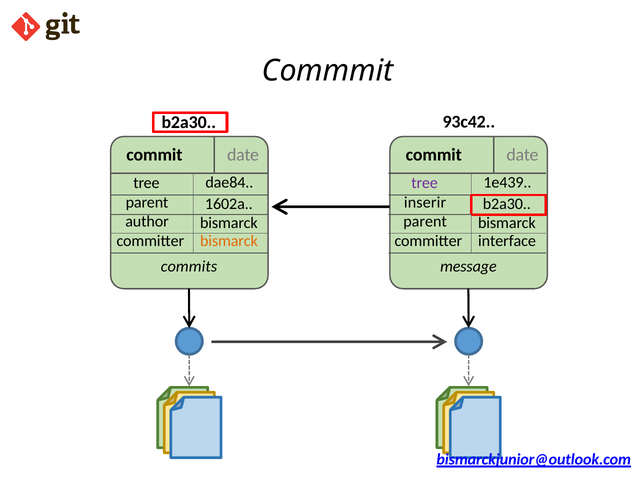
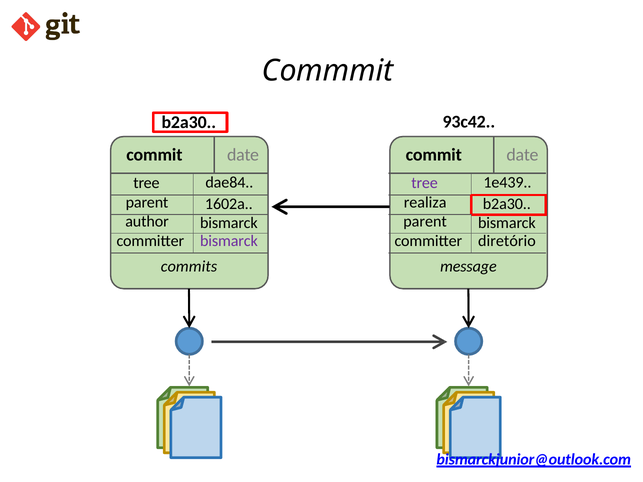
inserir: inserir -> realiza
bismarck at (229, 241) colour: orange -> purple
interface: interface -> diretório
